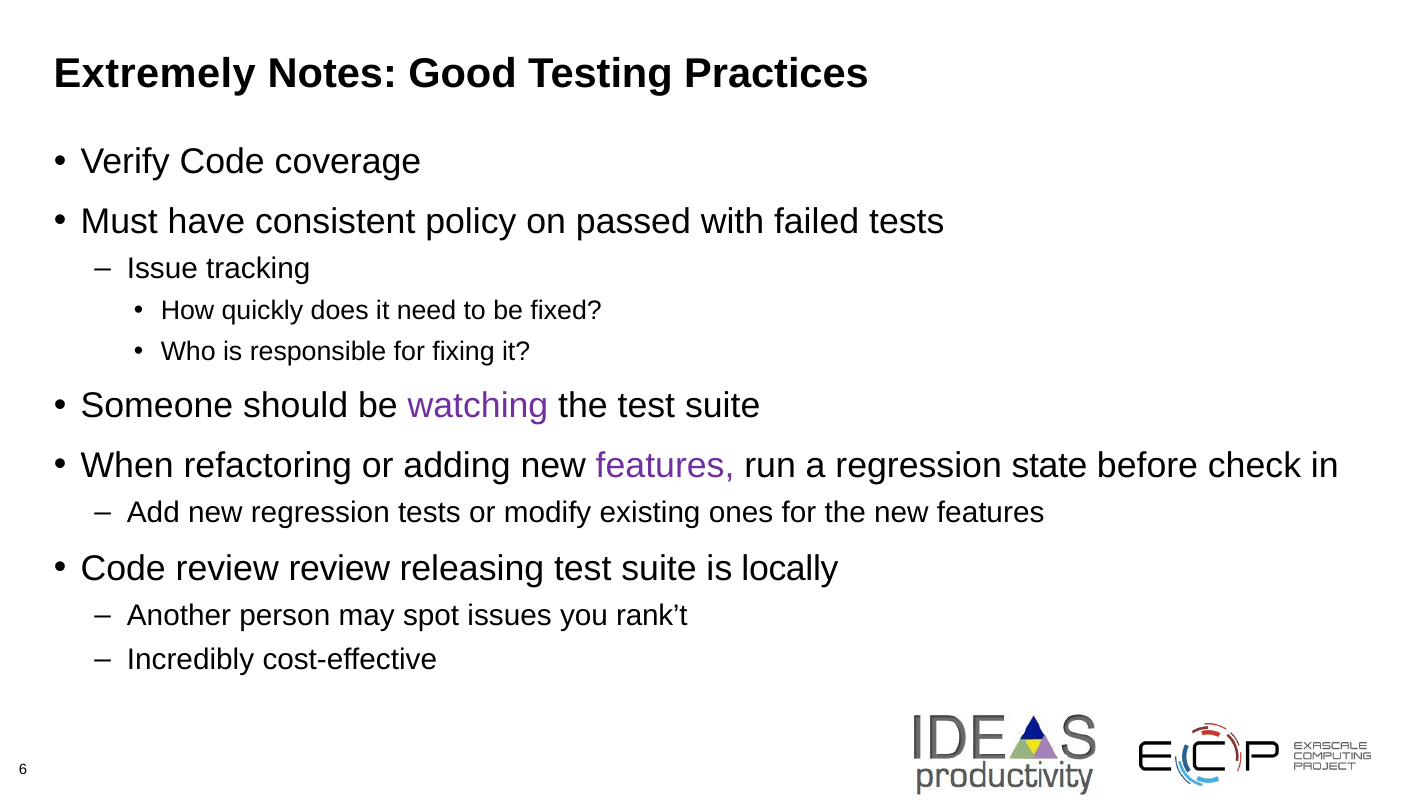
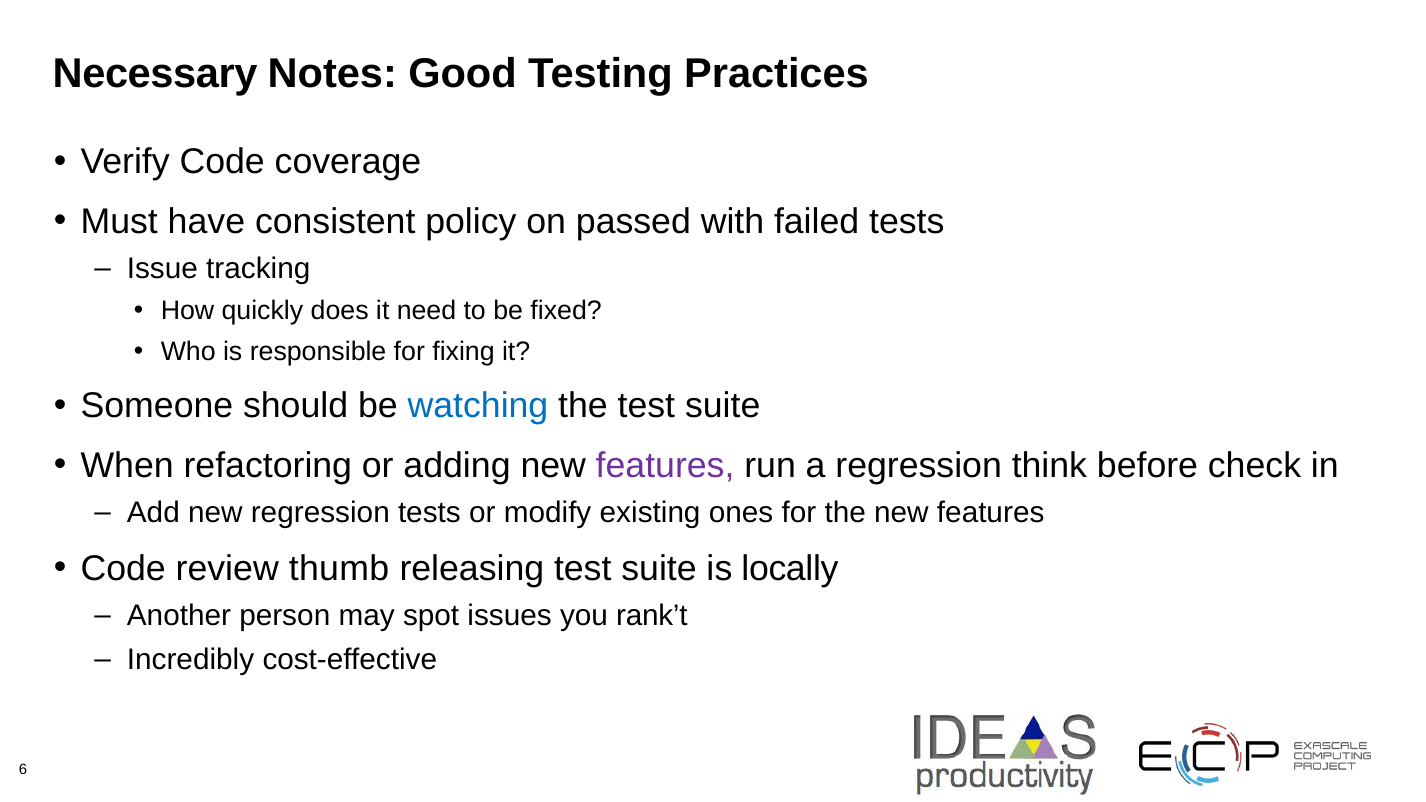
Extremely: Extremely -> Necessary
watching colour: purple -> blue
state: state -> think
review review: review -> thumb
